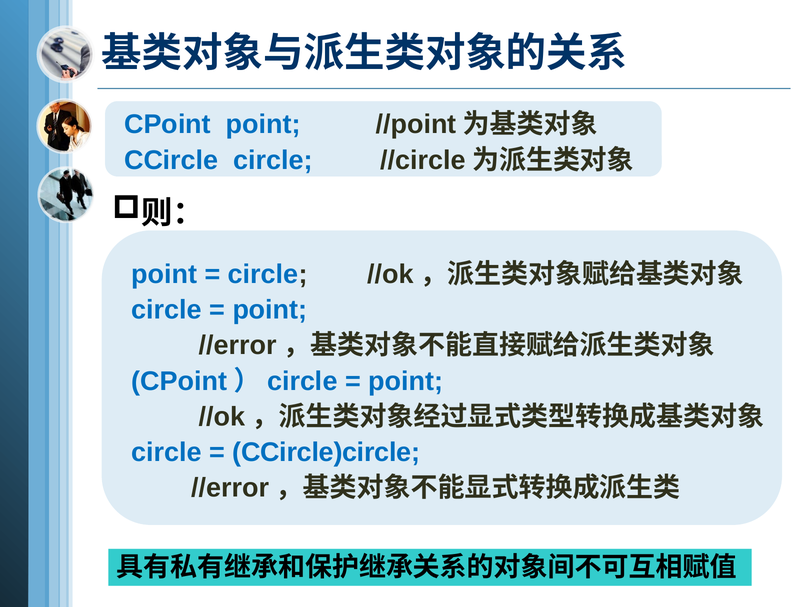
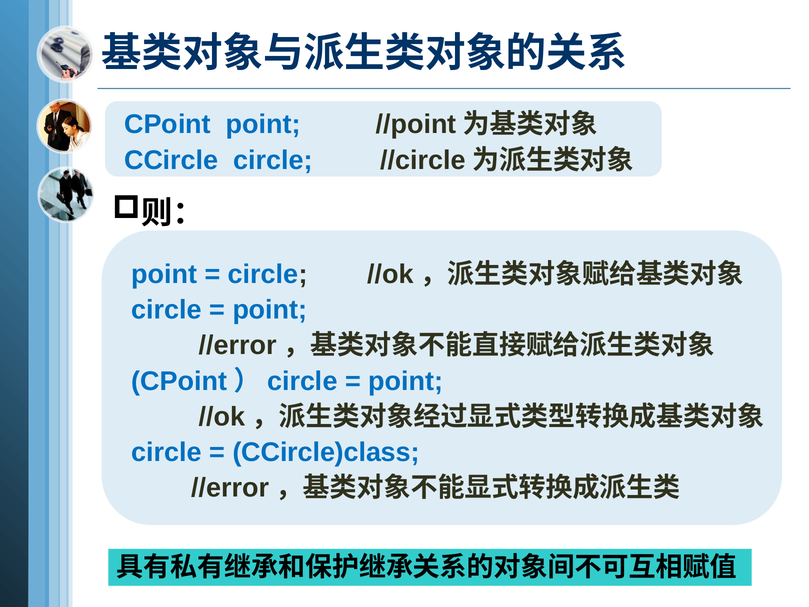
CCircle)circle: CCircle)circle -> CCircle)class
